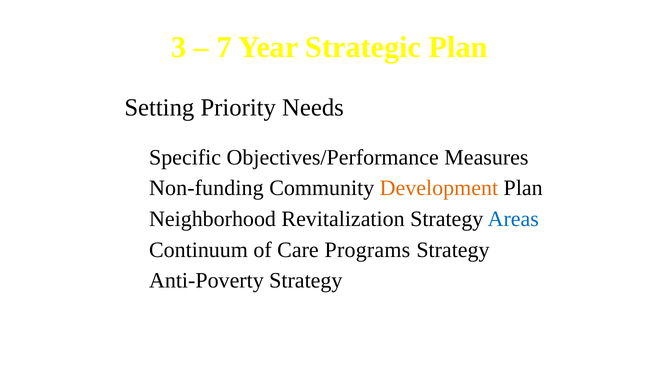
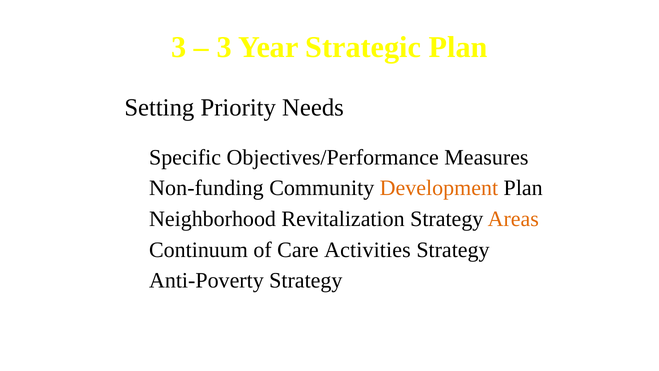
7 at (224, 47): 7 -> 3
Areas colour: blue -> orange
Programs: Programs -> Activities
